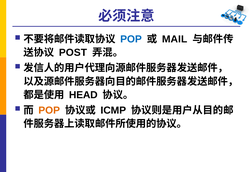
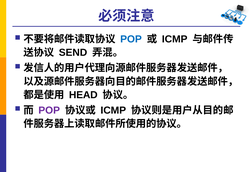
MAIL at (175, 39): MAIL -> ICMP
POST: POST -> SEND
POP at (49, 111) colour: orange -> purple
